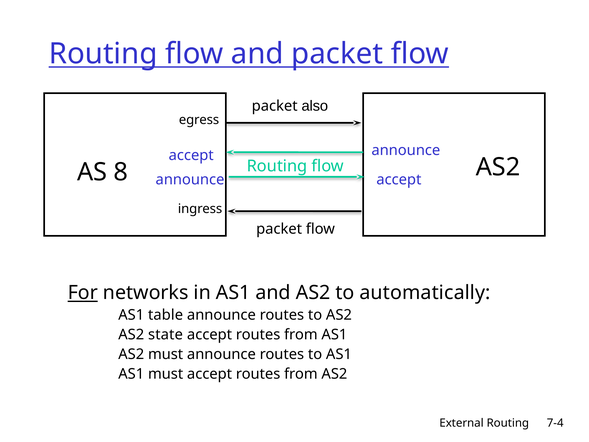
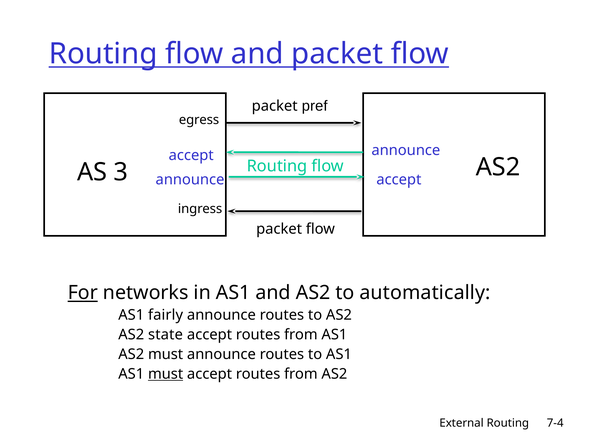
also: also -> pref
8: 8 -> 3
table: table -> fairly
must at (166, 374) underline: none -> present
